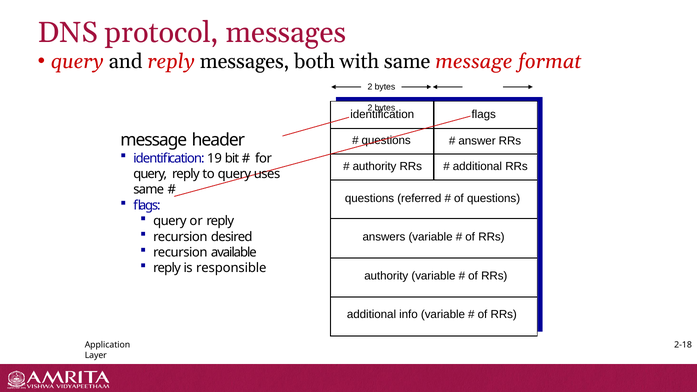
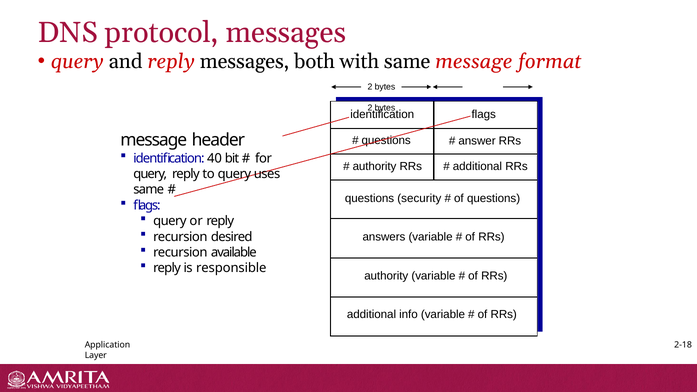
19: 19 -> 40
referred: referred -> security
